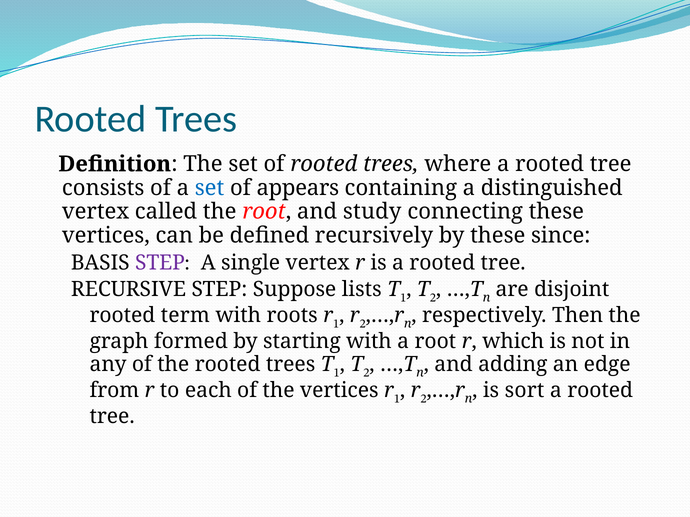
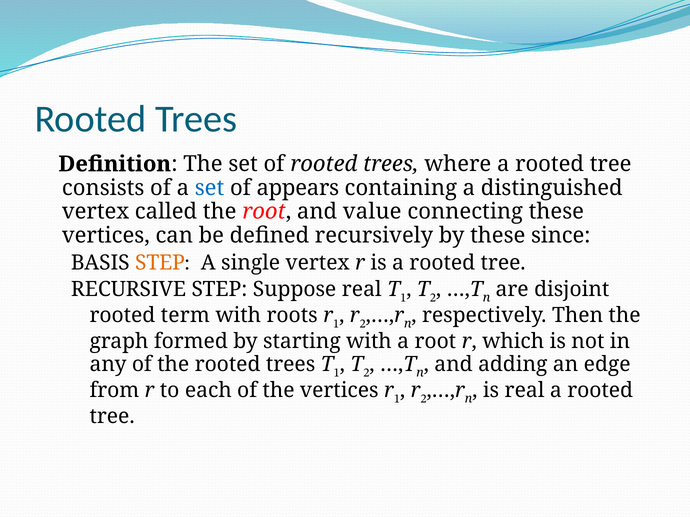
study: study -> value
STEP at (160, 263) colour: purple -> orange
Suppose lists: lists -> real
is sort: sort -> real
